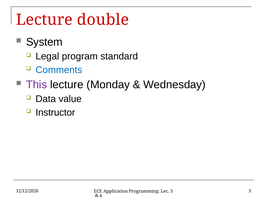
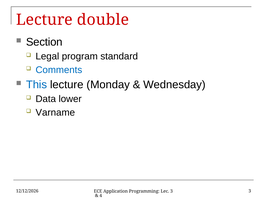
System: System -> Section
This colour: purple -> blue
value: value -> lower
Instructor: Instructor -> Varname
